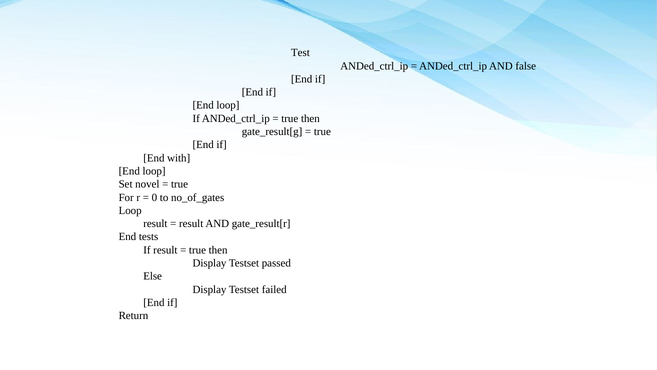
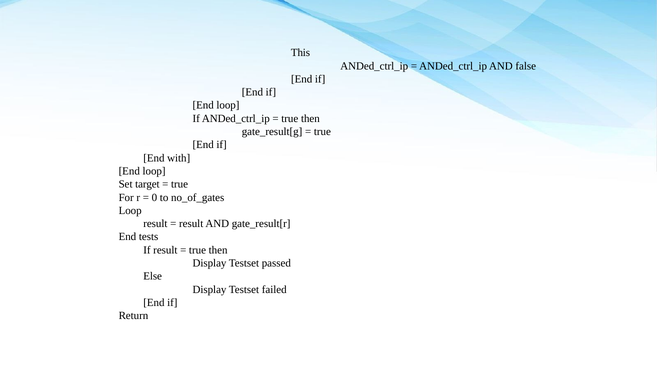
Test: Test -> This
novel: novel -> target
